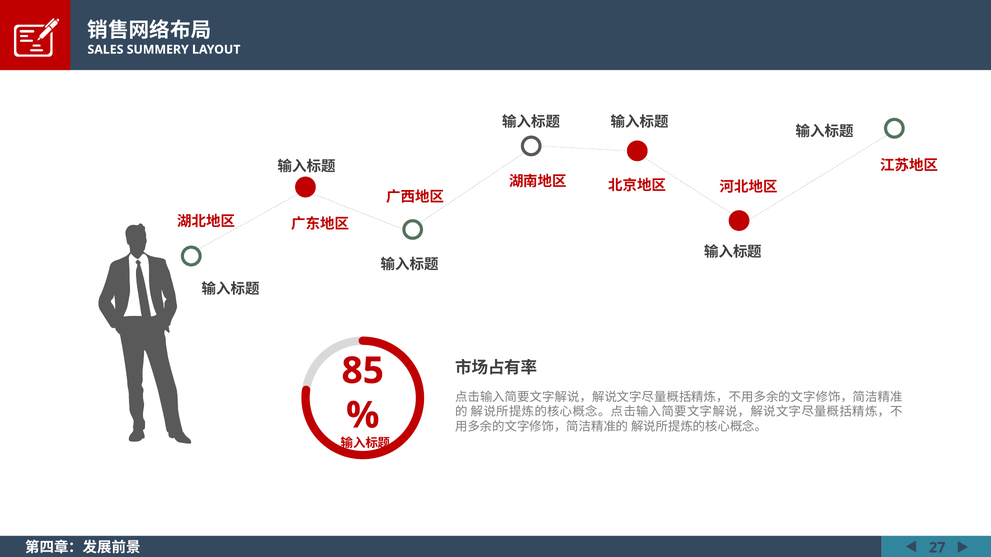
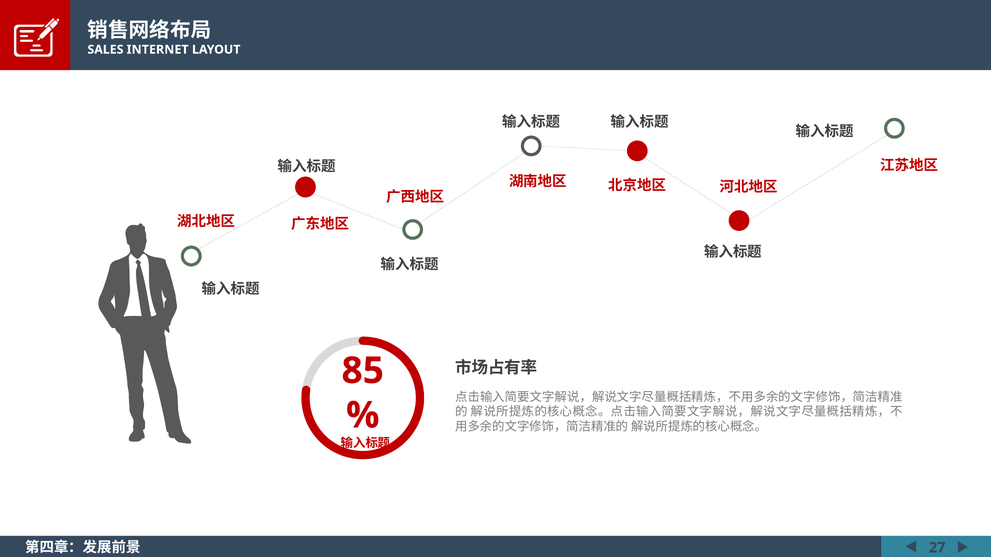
SUMMERY: SUMMERY -> INTERNET
